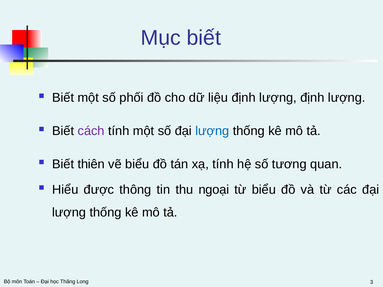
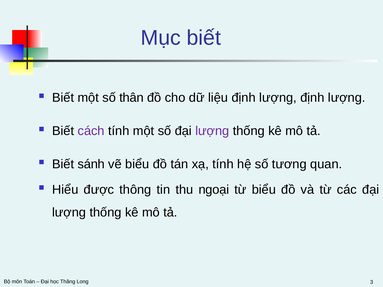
phối: phối -> thân
lượng at (212, 131) colour: blue -> purple
thiên: thiên -> sánh
